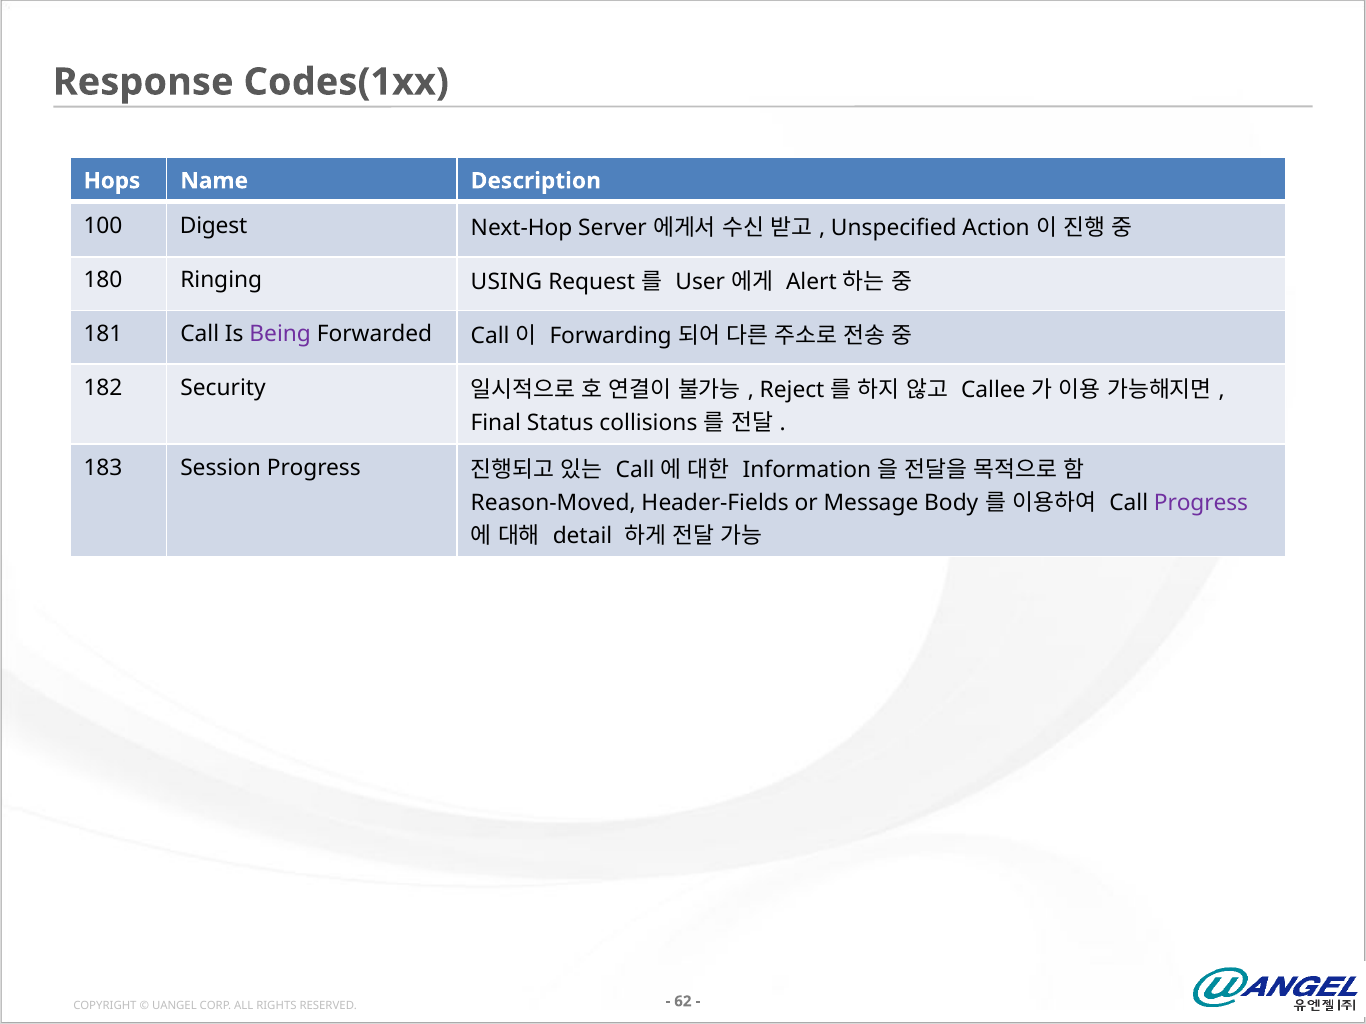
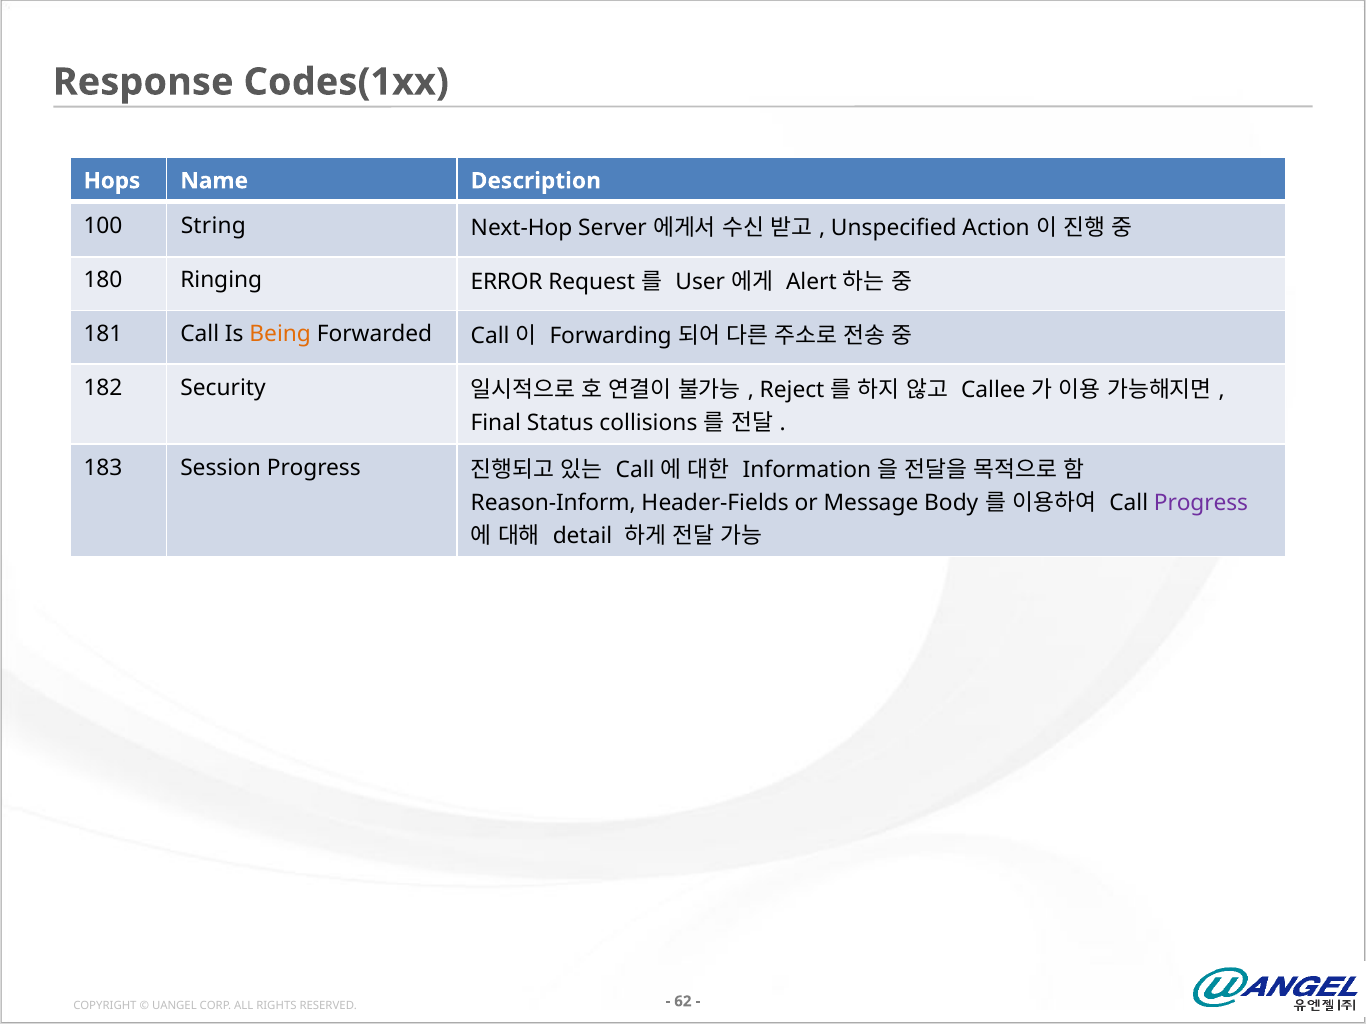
Digest: Digest -> String
USING: USING -> ERROR
Being colour: purple -> orange
Reason-Moved: Reason-Moved -> Reason-Inform
